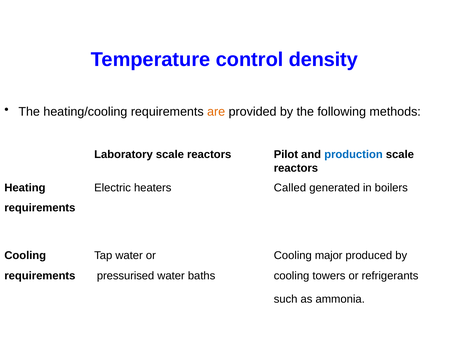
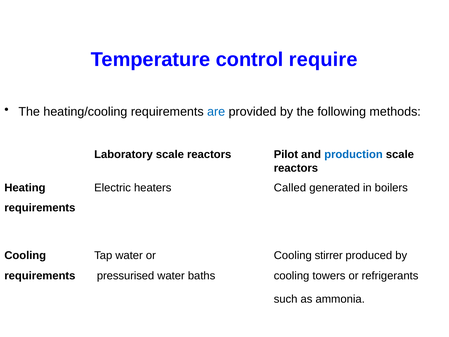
density: density -> require
are colour: orange -> blue
major: major -> stirrer
